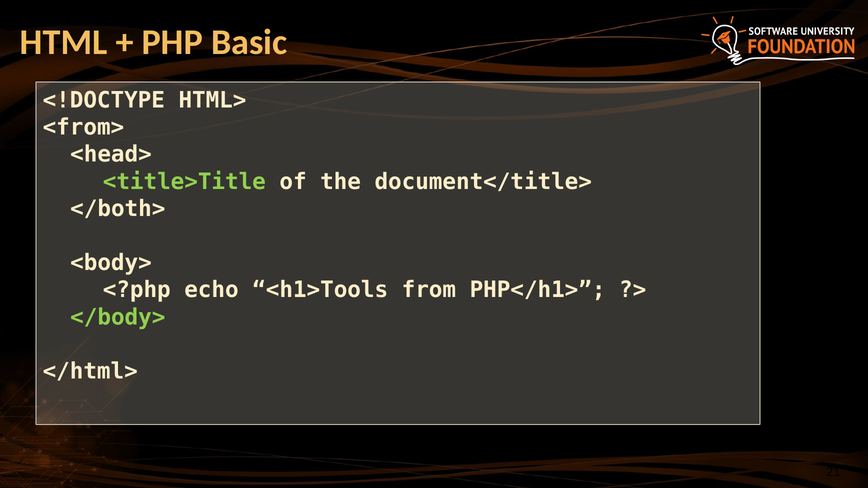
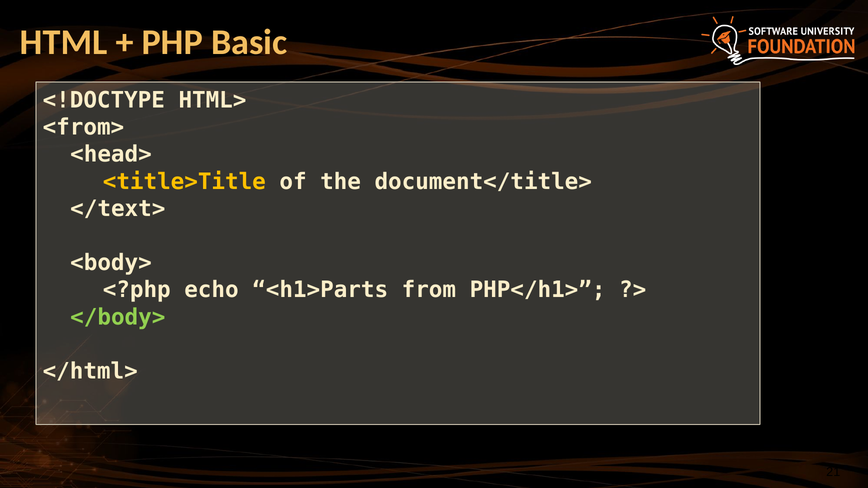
<title>Title colour: light green -> yellow
</both>: </both> -> </text>
<h1>Tools: <h1>Tools -> <h1>Parts
